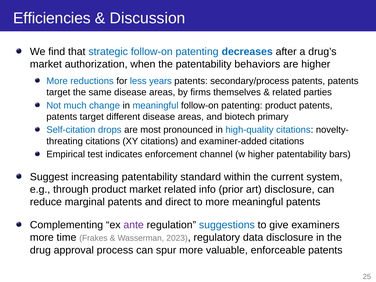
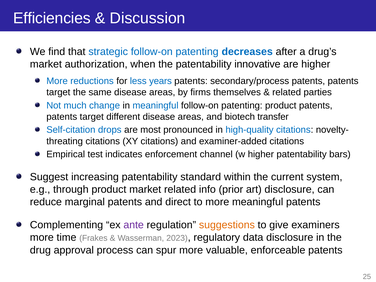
behaviors: behaviors -> innovative
primary: primary -> transfer
suggestions colour: blue -> orange
